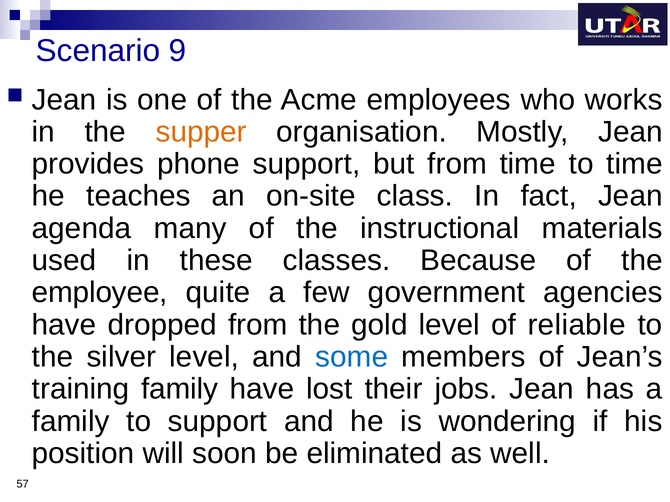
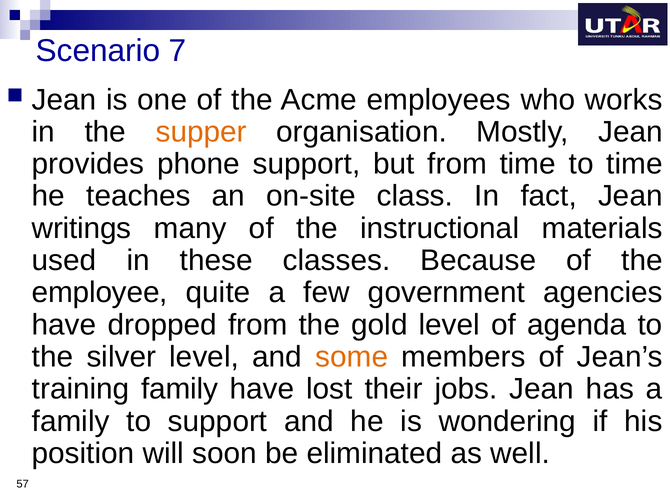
9: 9 -> 7
agenda: agenda -> writings
reliable: reliable -> agenda
some colour: blue -> orange
